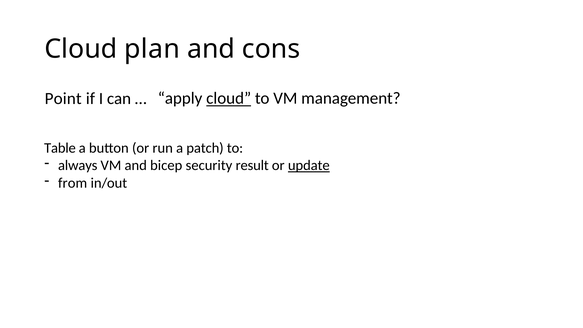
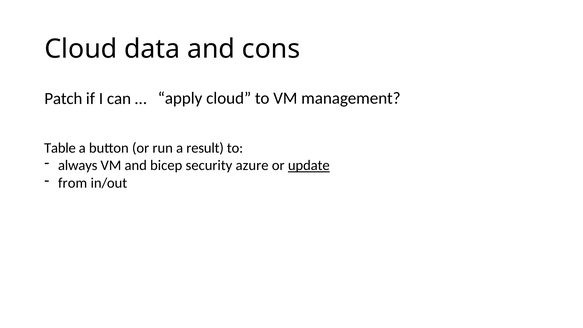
plan: plan -> data
Point: Point -> Patch
cloud at (229, 98) underline: present -> none
patch: patch -> result
result: result -> azure
